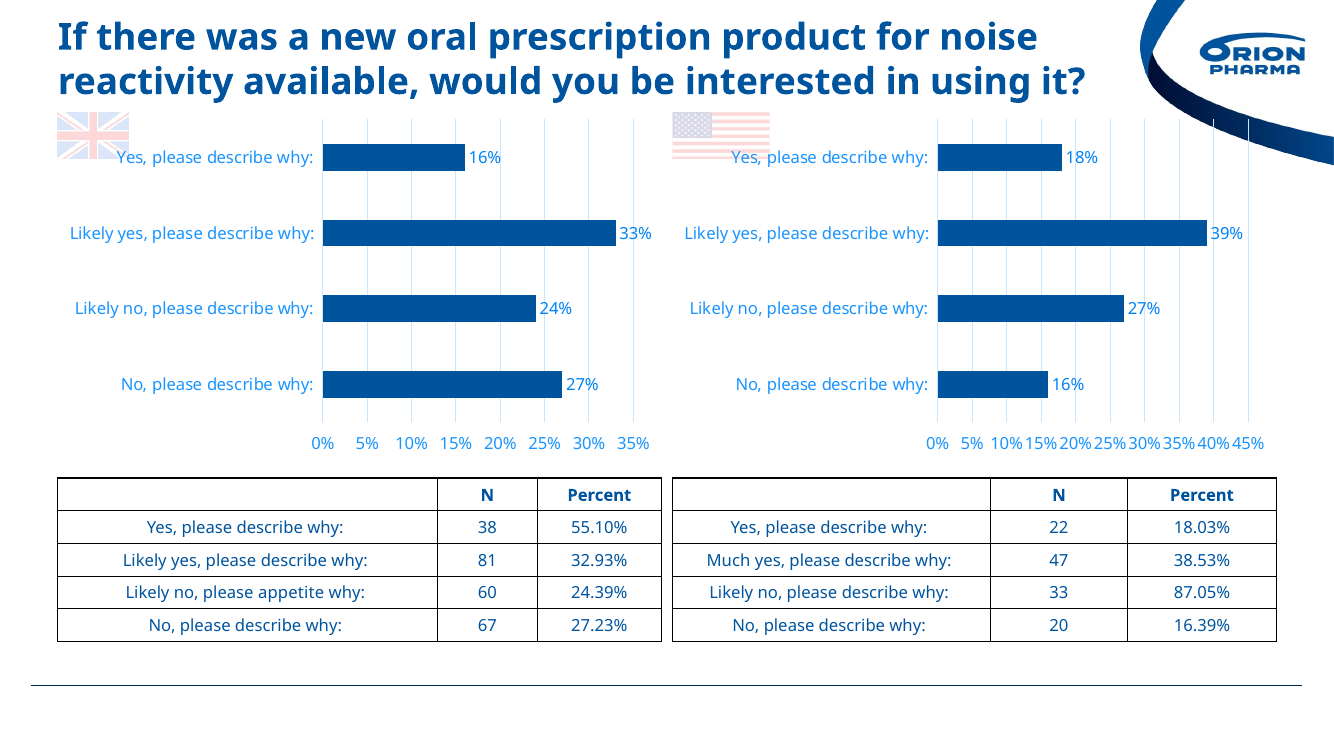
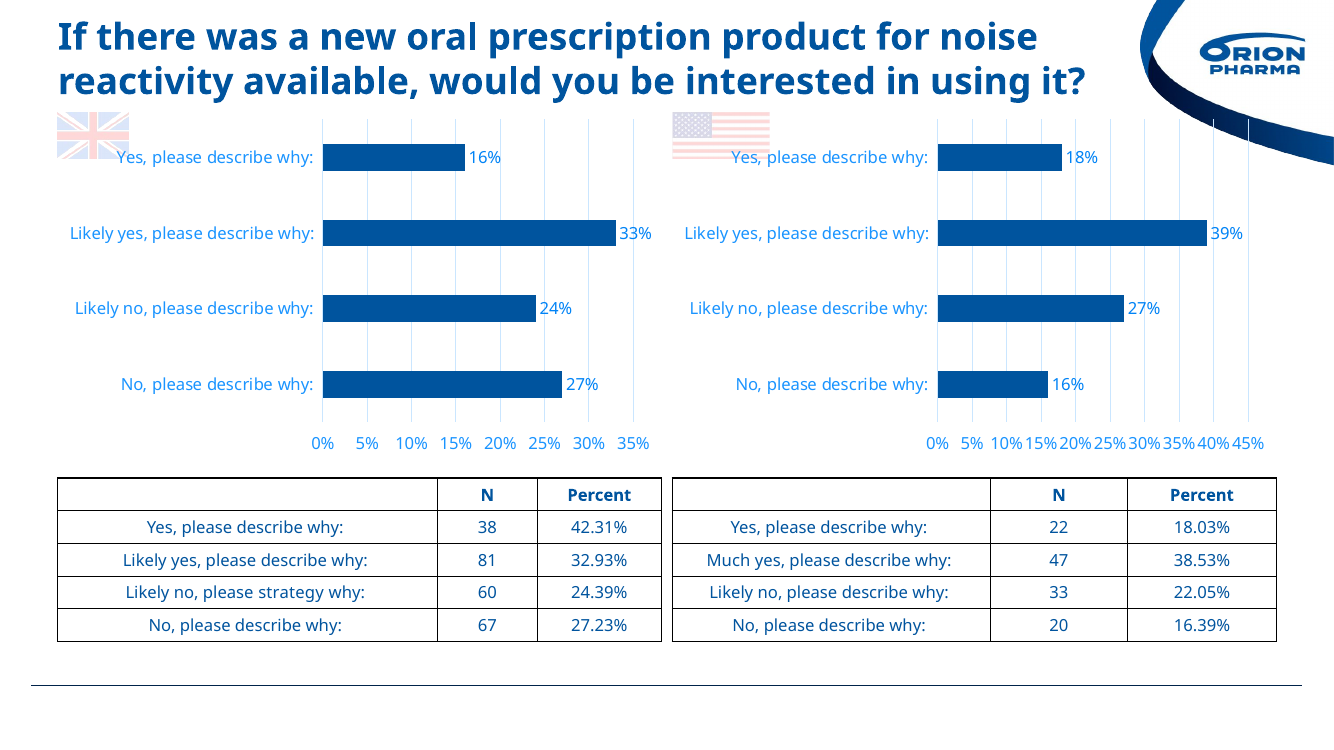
55.10%: 55.10% -> 42.31%
appetite: appetite -> strategy
87.05%: 87.05% -> 22.05%
